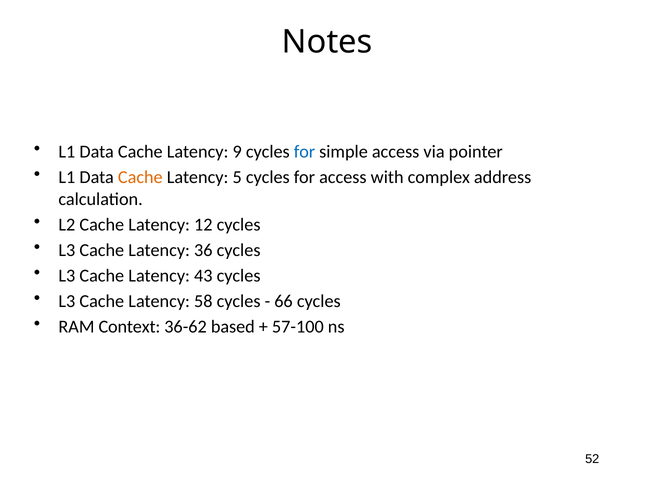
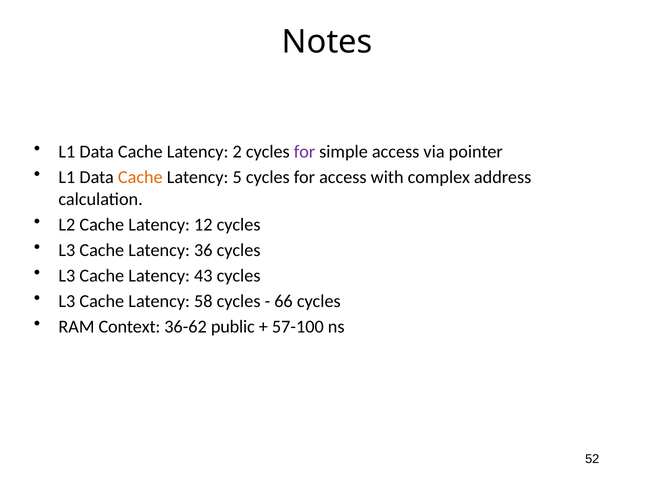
9: 9 -> 2
for at (304, 152) colour: blue -> purple
based: based -> public
